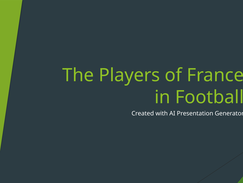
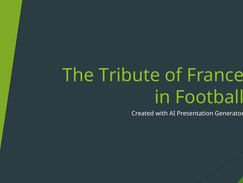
Players: Players -> Tribute
